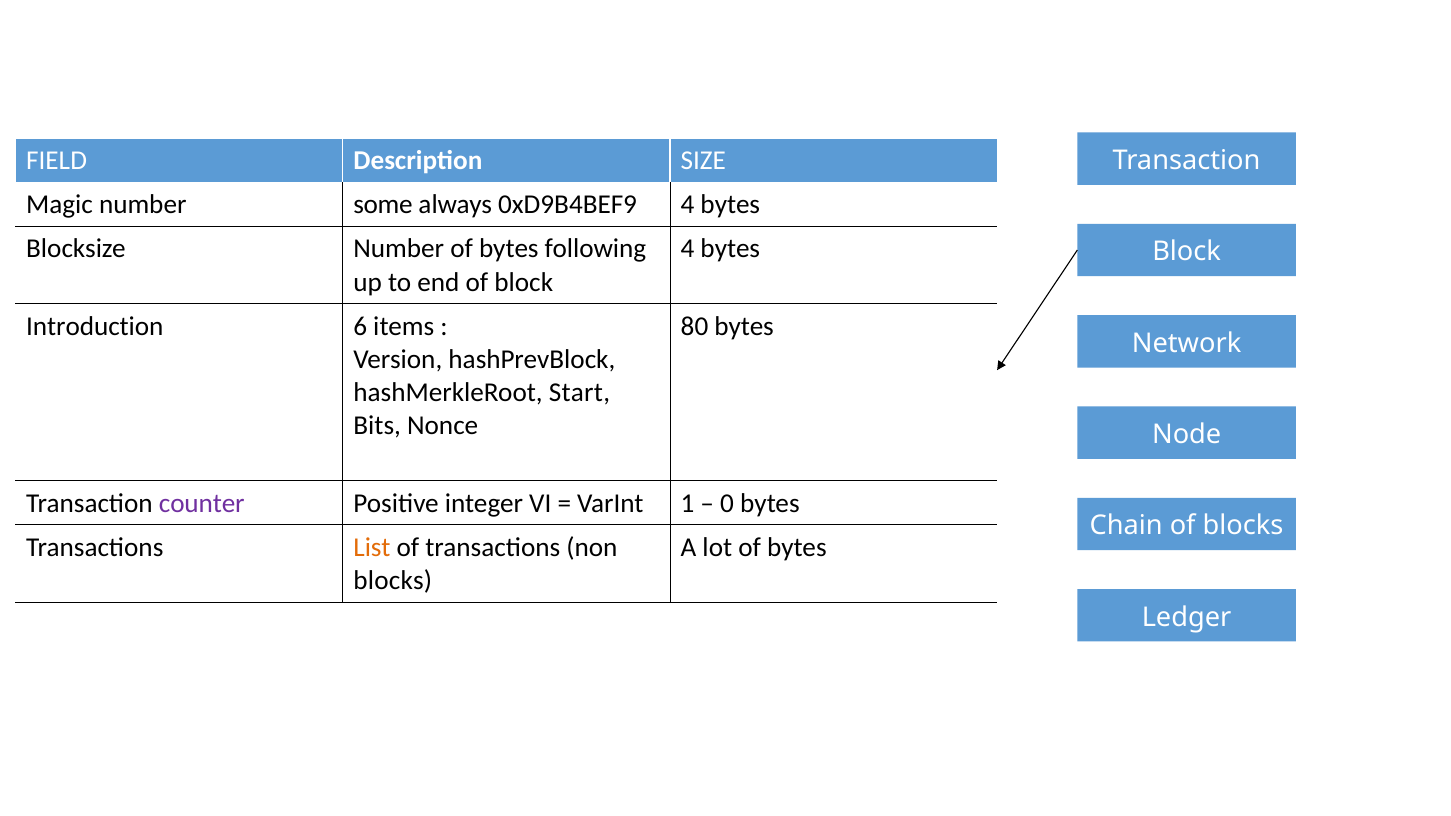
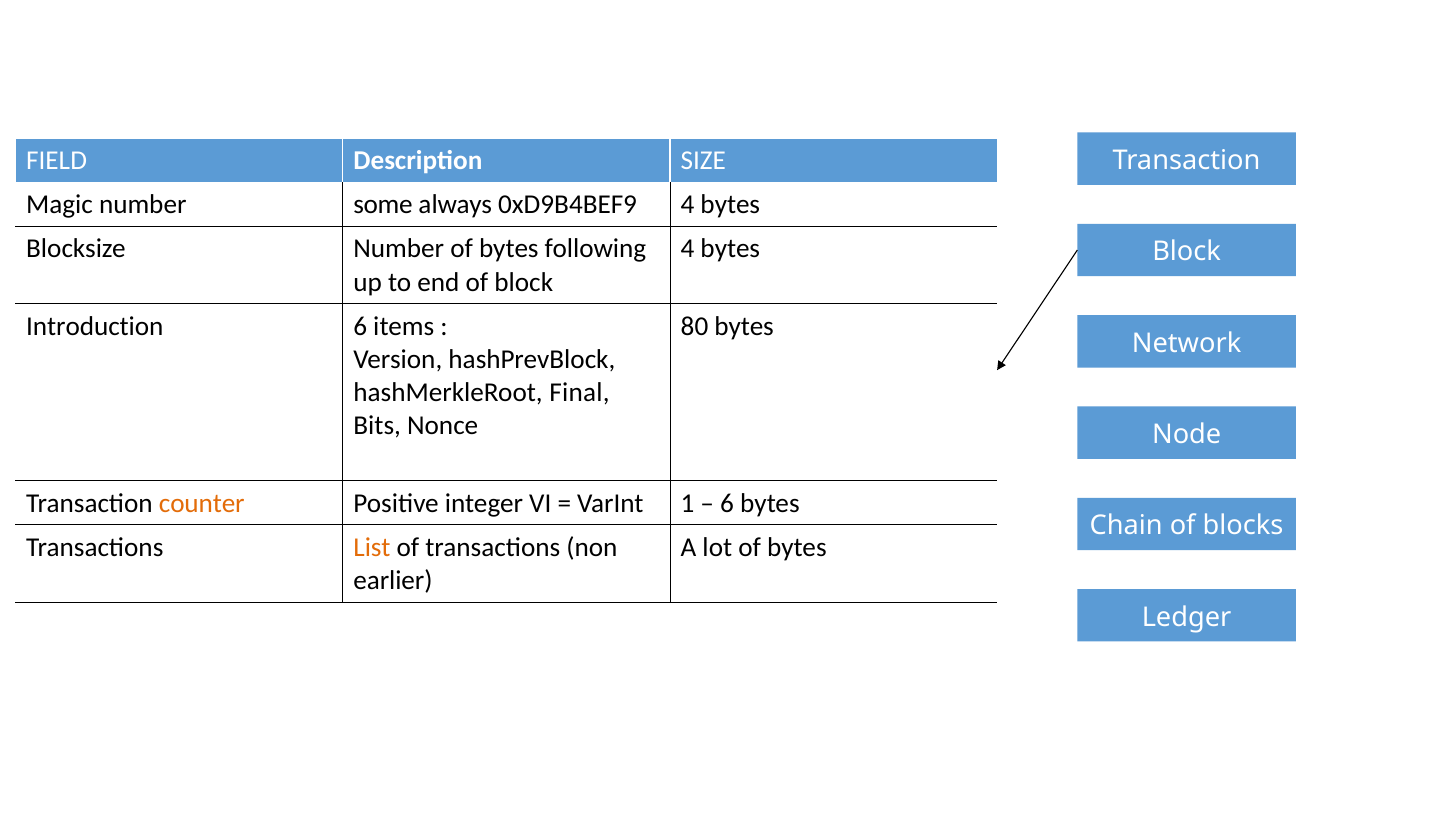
Start: Start -> Final
counter colour: purple -> orange
0 at (727, 503): 0 -> 6
blocks at (393, 581): blocks -> earlier
